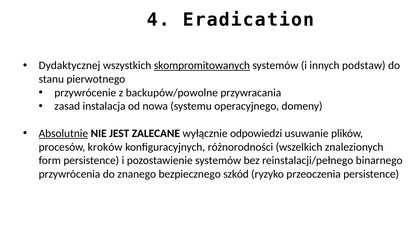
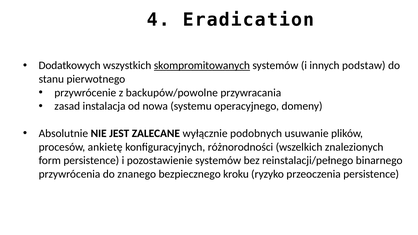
Dydaktycznej: Dydaktycznej -> Dodatkowych
Absolutnie underline: present -> none
odpowiedzi: odpowiedzi -> podobnych
kroków: kroków -> ankietę
szkód: szkód -> kroku
